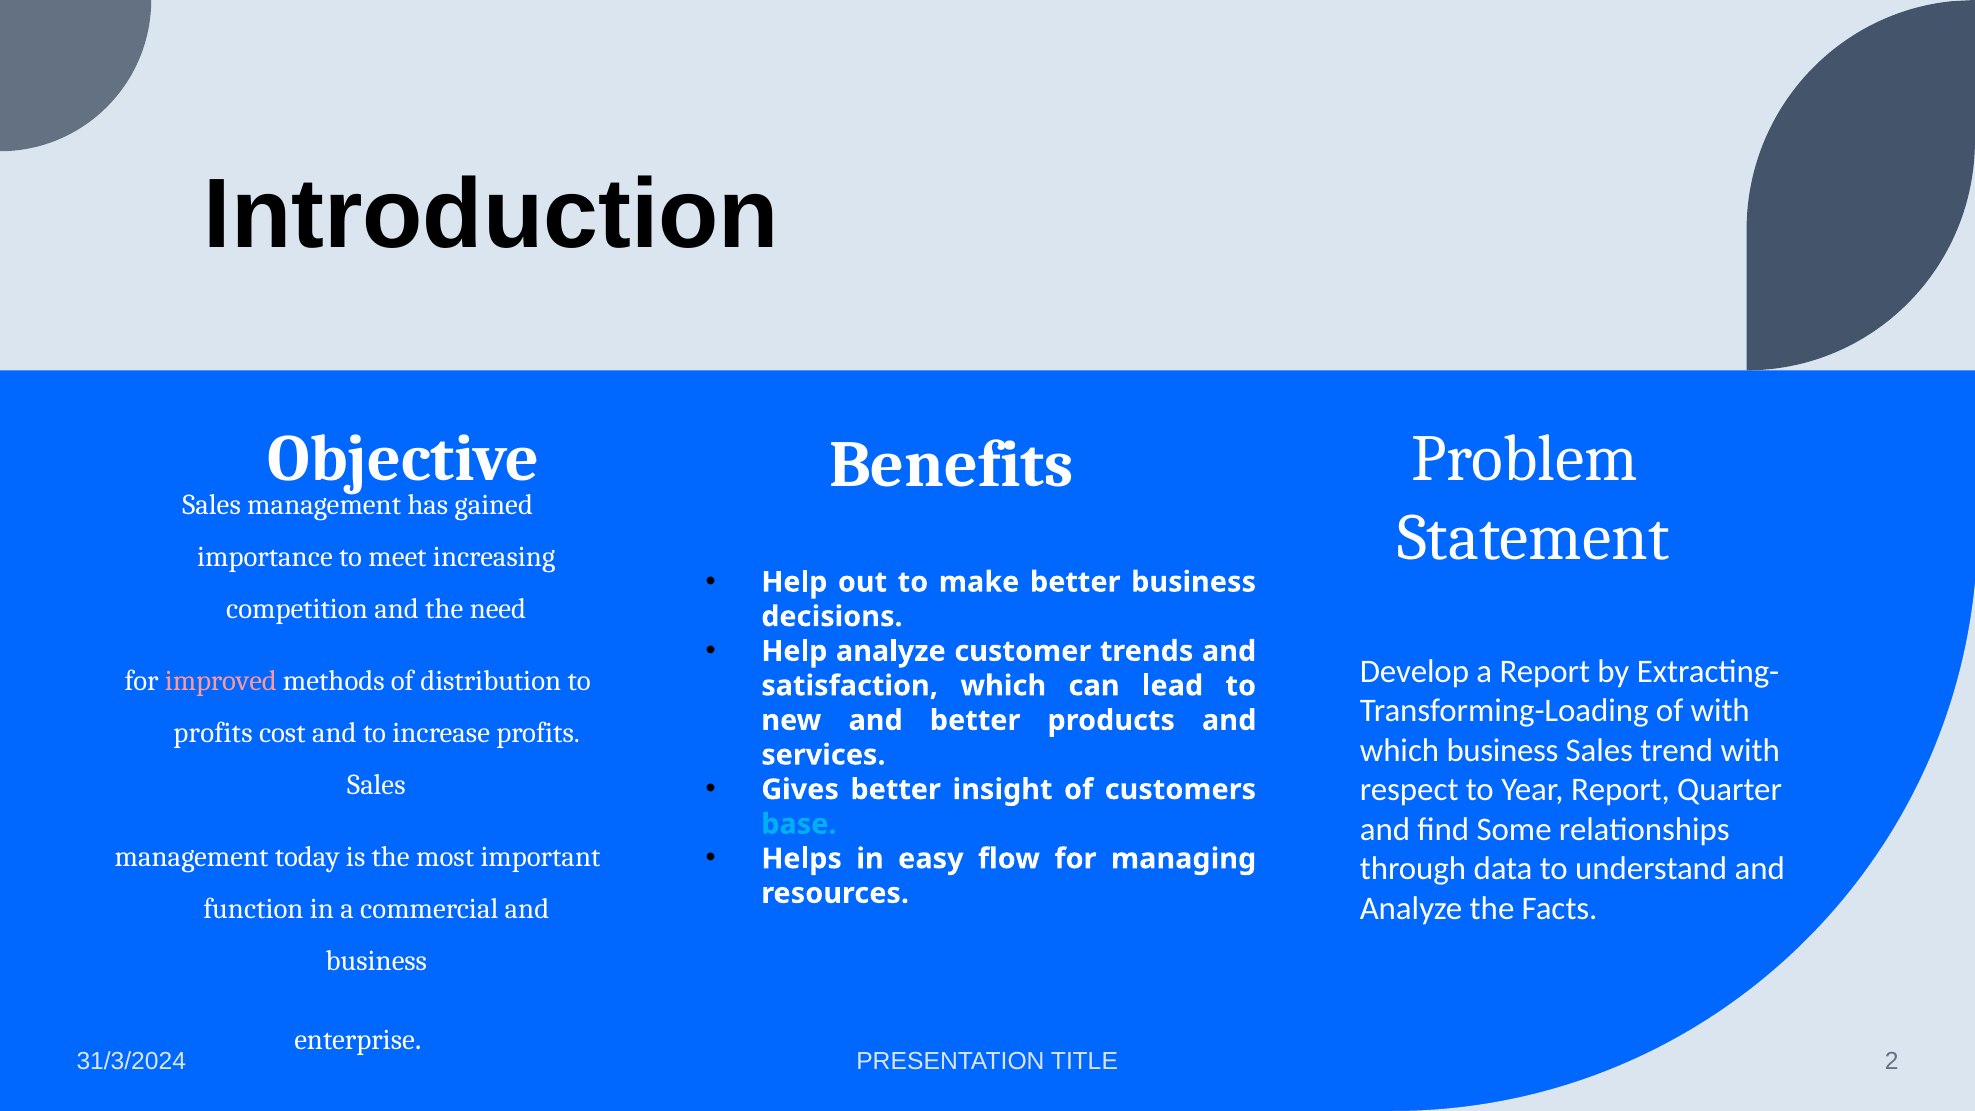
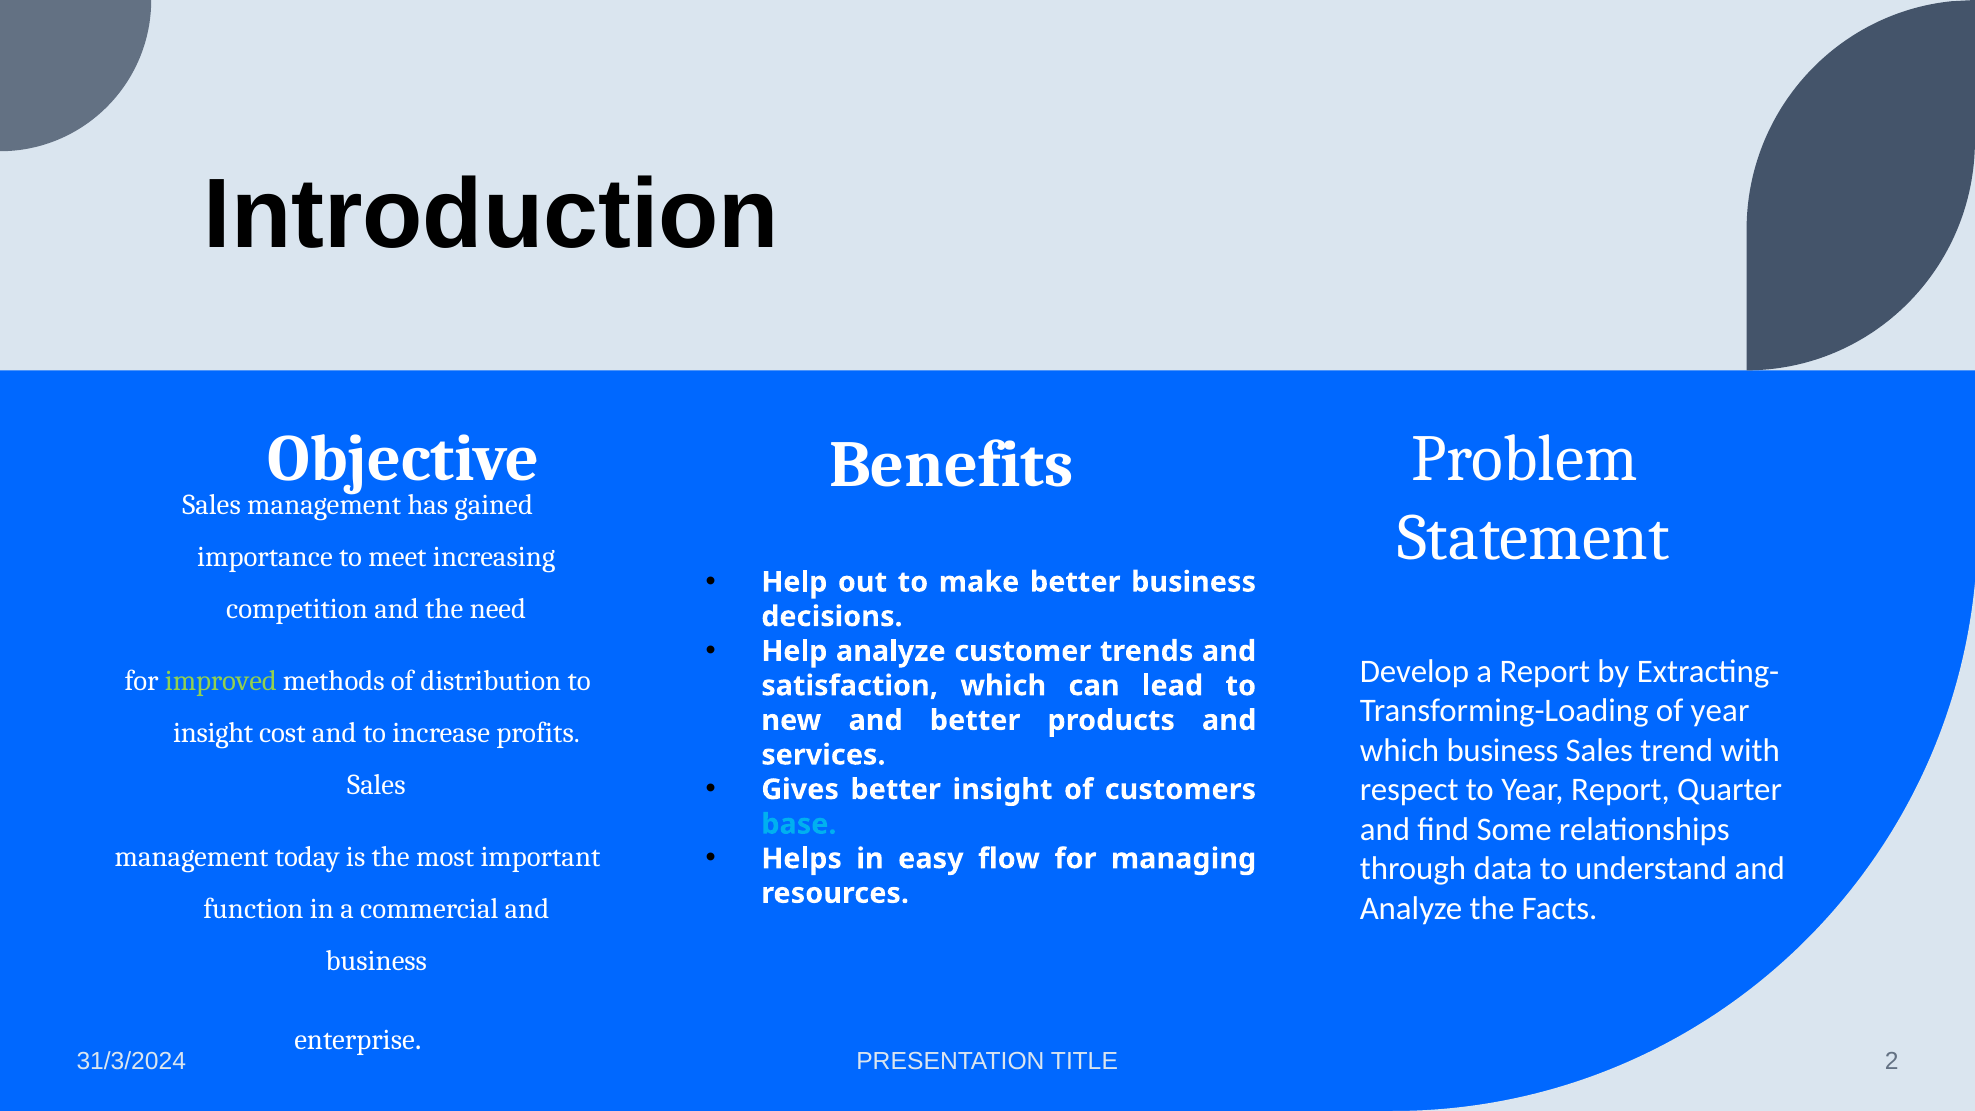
improved colour: pink -> light green
of with: with -> year
profits at (213, 733): profits -> insight
